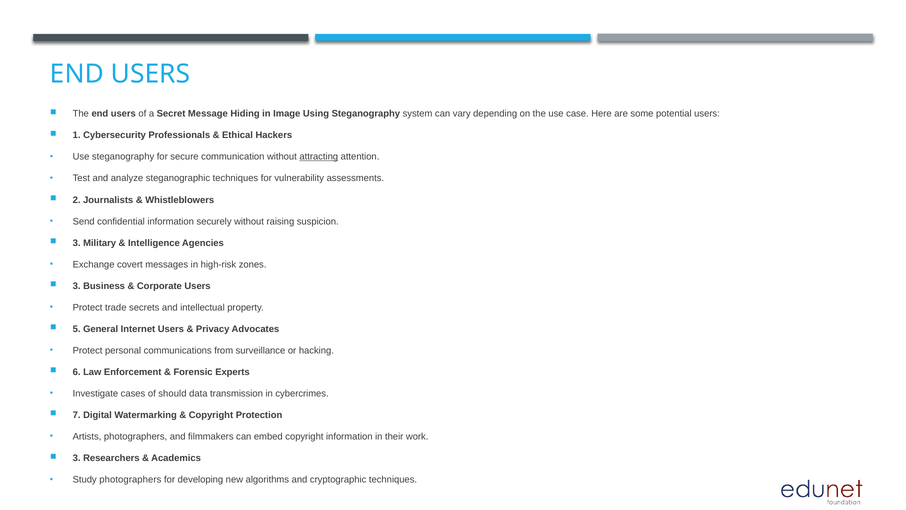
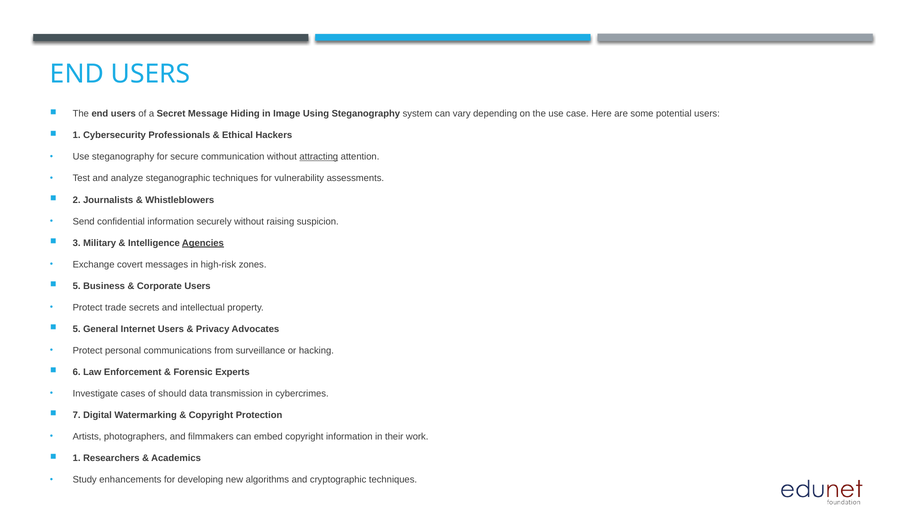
Agencies underline: none -> present
3 at (77, 286): 3 -> 5
3 at (77, 458): 3 -> 1
Study photographers: photographers -> enhancements
